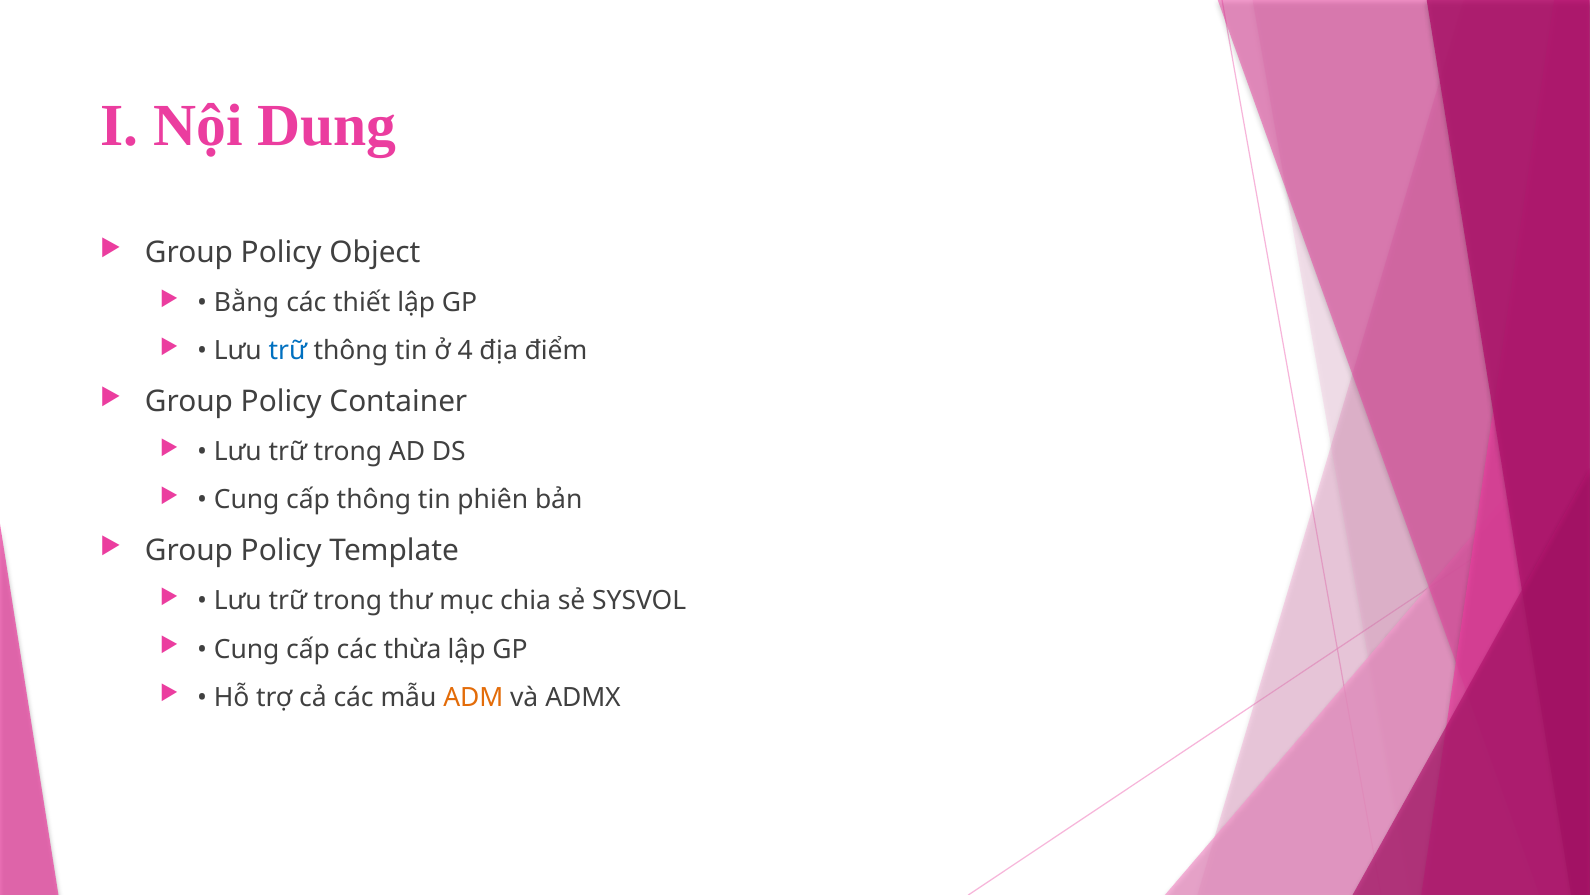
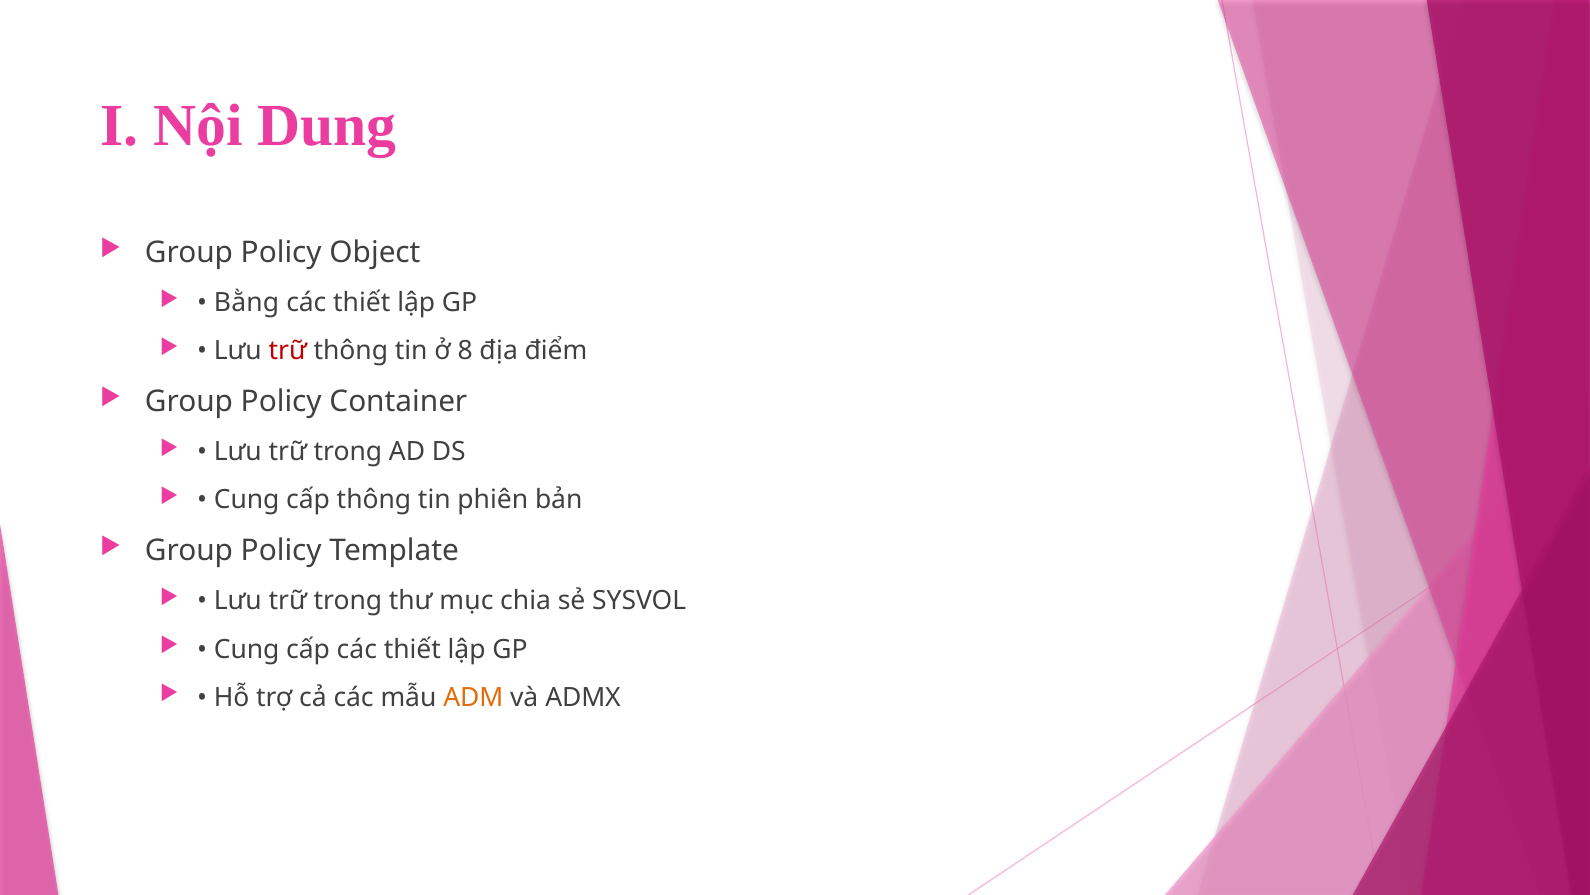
trữ at (288, 351) colour: blue -> red
4: 4 -> 8
cấp các thừa: thừa -> thiết
